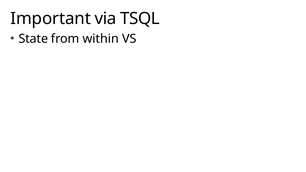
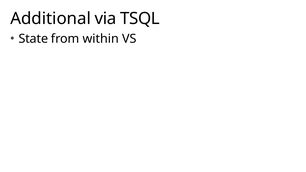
Important: Important -> Additional
